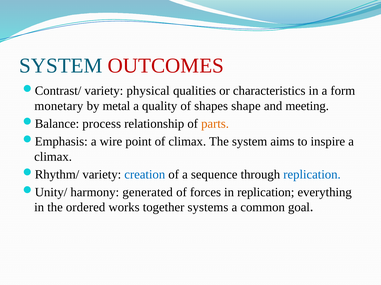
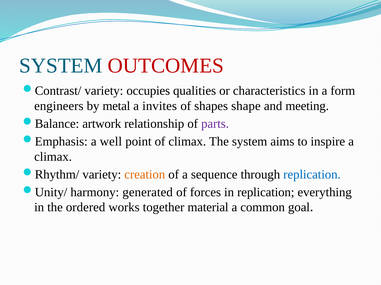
physical: physical -> occupies
monetary: monetary -> engineers
quality: quality -> invites
process: process -> artwork
parts colour: orange -> purple
wire: wire -> well
creation colour: blue -> orange
systems: systems -> material
